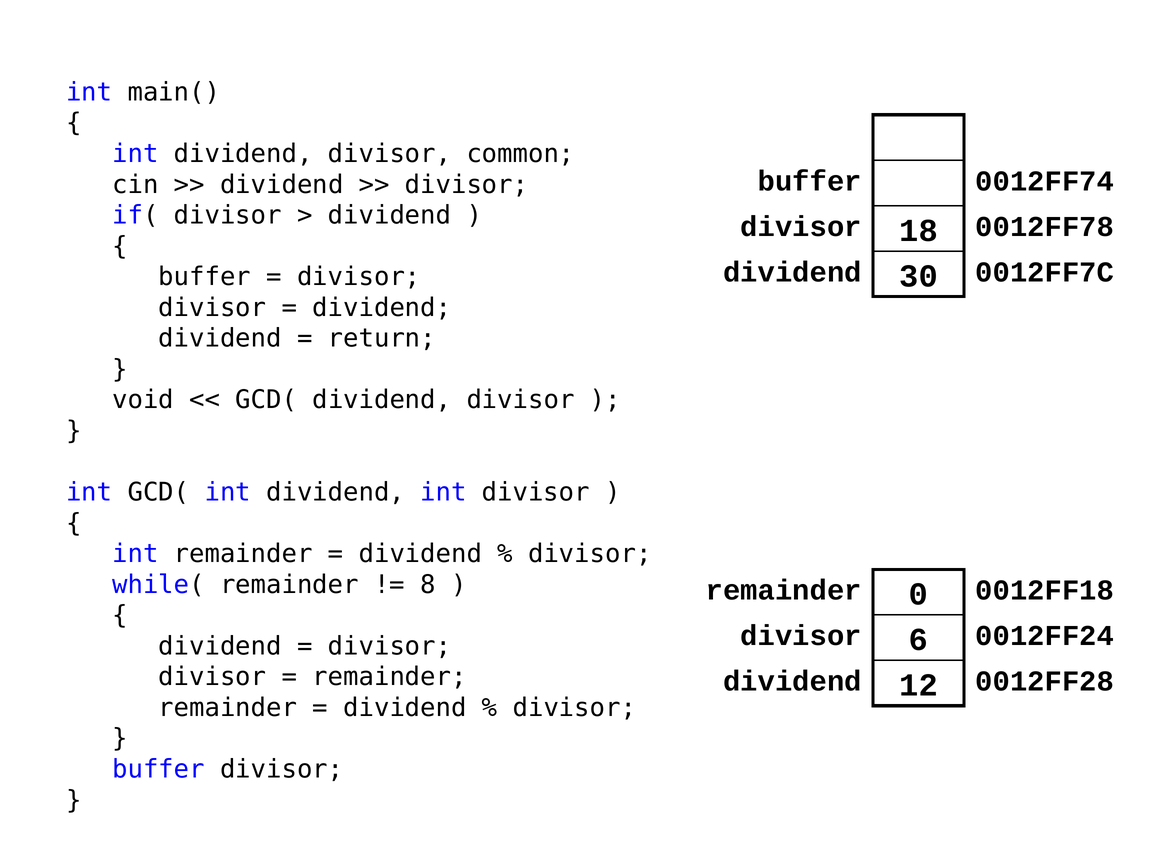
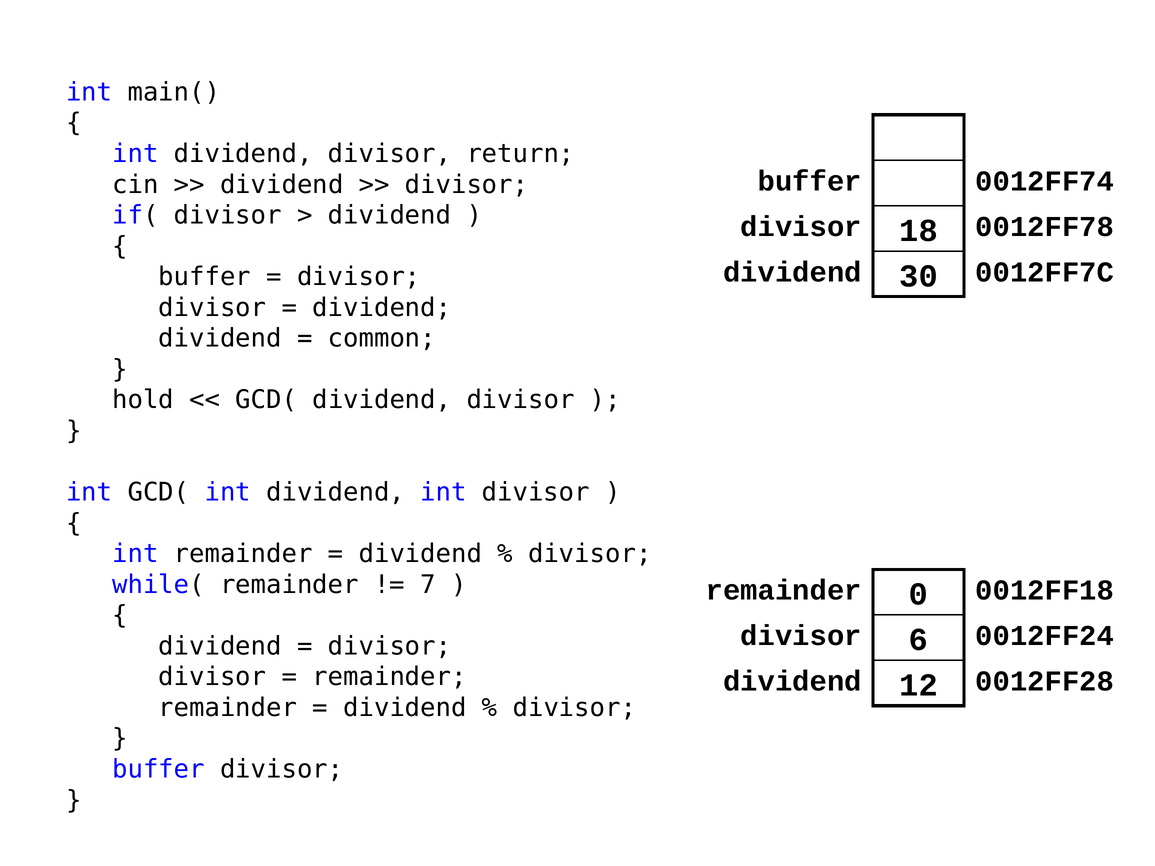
common: common -> return
return: return -> common
void: void -> hold
8: 8 -> 7
